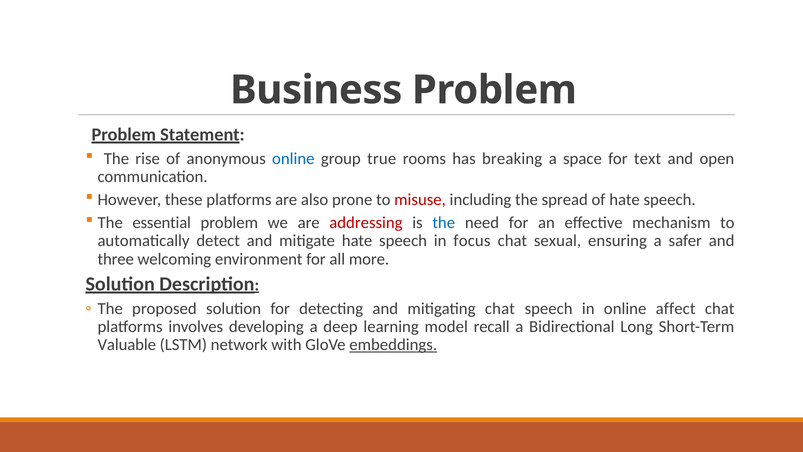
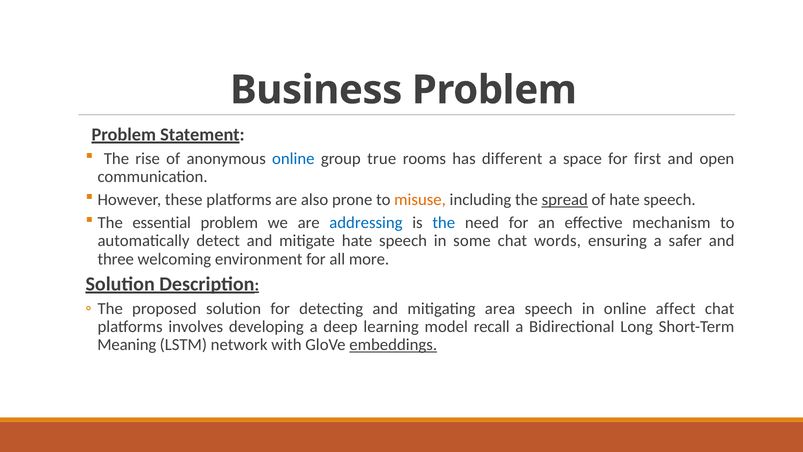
breaking: breaking -> different
text: text -> first
misuse colour: red -> orange
spread underline: none -> present
addressing colour: red -> blue
focus: focus -> some
sexual: sexual -> words
mitigating chat: chat -> area
Valuable: Valuable -> Meaning
